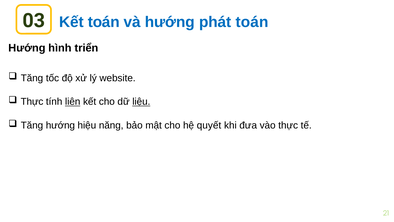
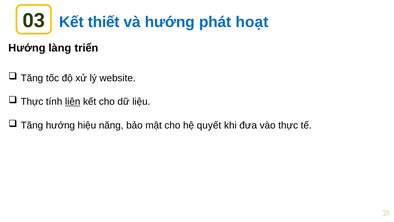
Kết toán: toán -> thiết
phát toán: toán -> hoạt
hình: hình -> làng
liệu underline: present -> none
